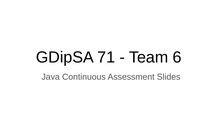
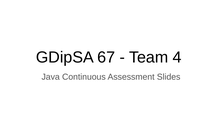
71: 71 -> 67
6: 6 -> 4
